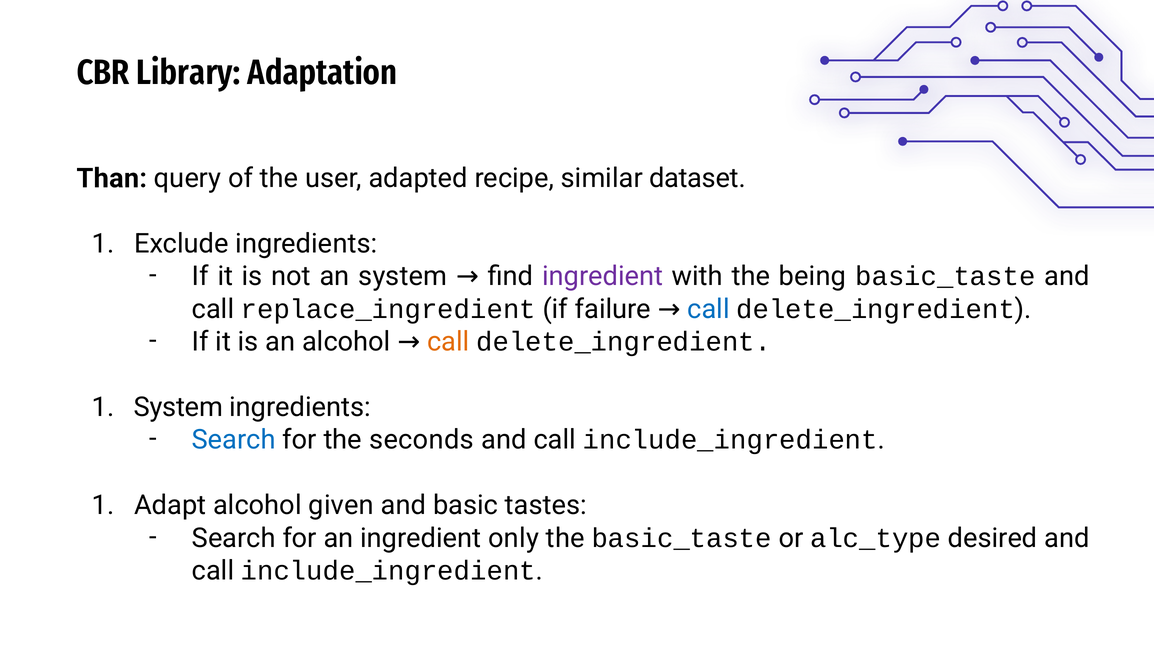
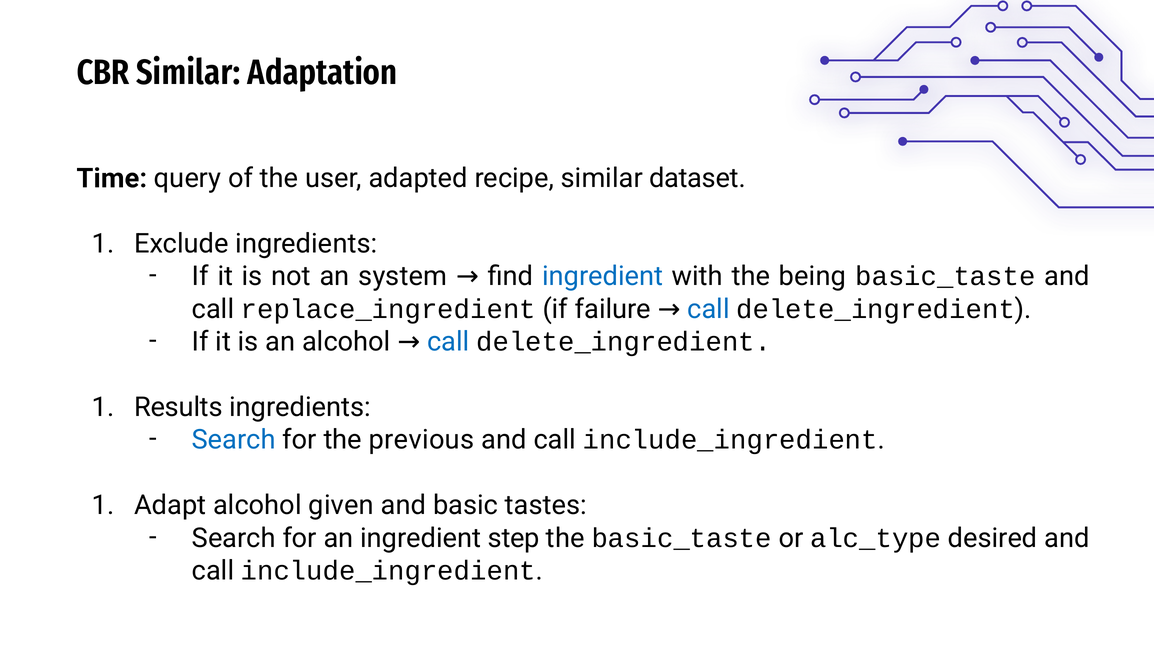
CBR Library: Library -> Similar
Than: Than -> Time
ingredient at (603, 276) colour: purple -> blue
call at (448, 342) colour: orange -> blue
System at (178, 407): System -> Results
seconds: seconds -> previous
only: only -> step
